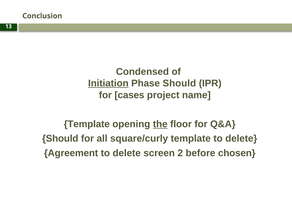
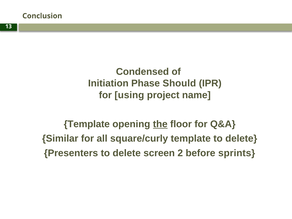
Initiation underline: present -> none
cases: cases -> using
Should at (60, 139): Should -> Similar
Agreement: Agreement -> Presenters
chosen: chosen -> sprints
